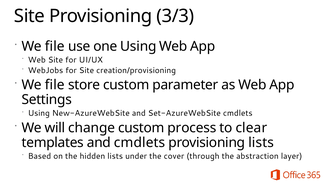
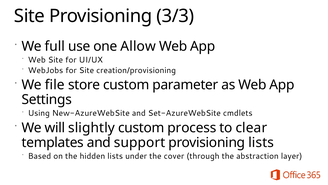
file at (55, 46): file -> full
one Using: Using -> Allow
change: change -> slightly
and cmdlets: cmdlets -> support
